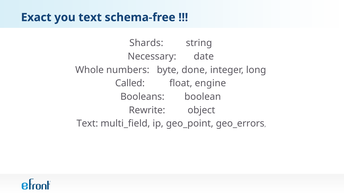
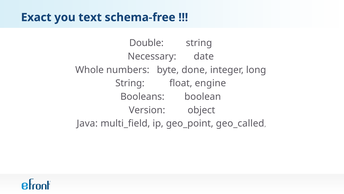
Shards: Shards -> Double
Called at (130, 83): Called -> String
Rewrite: Rewrite -> Version
Text at (87, 123): Text -> Java
geo_errors: geo_errors -> geo_called
